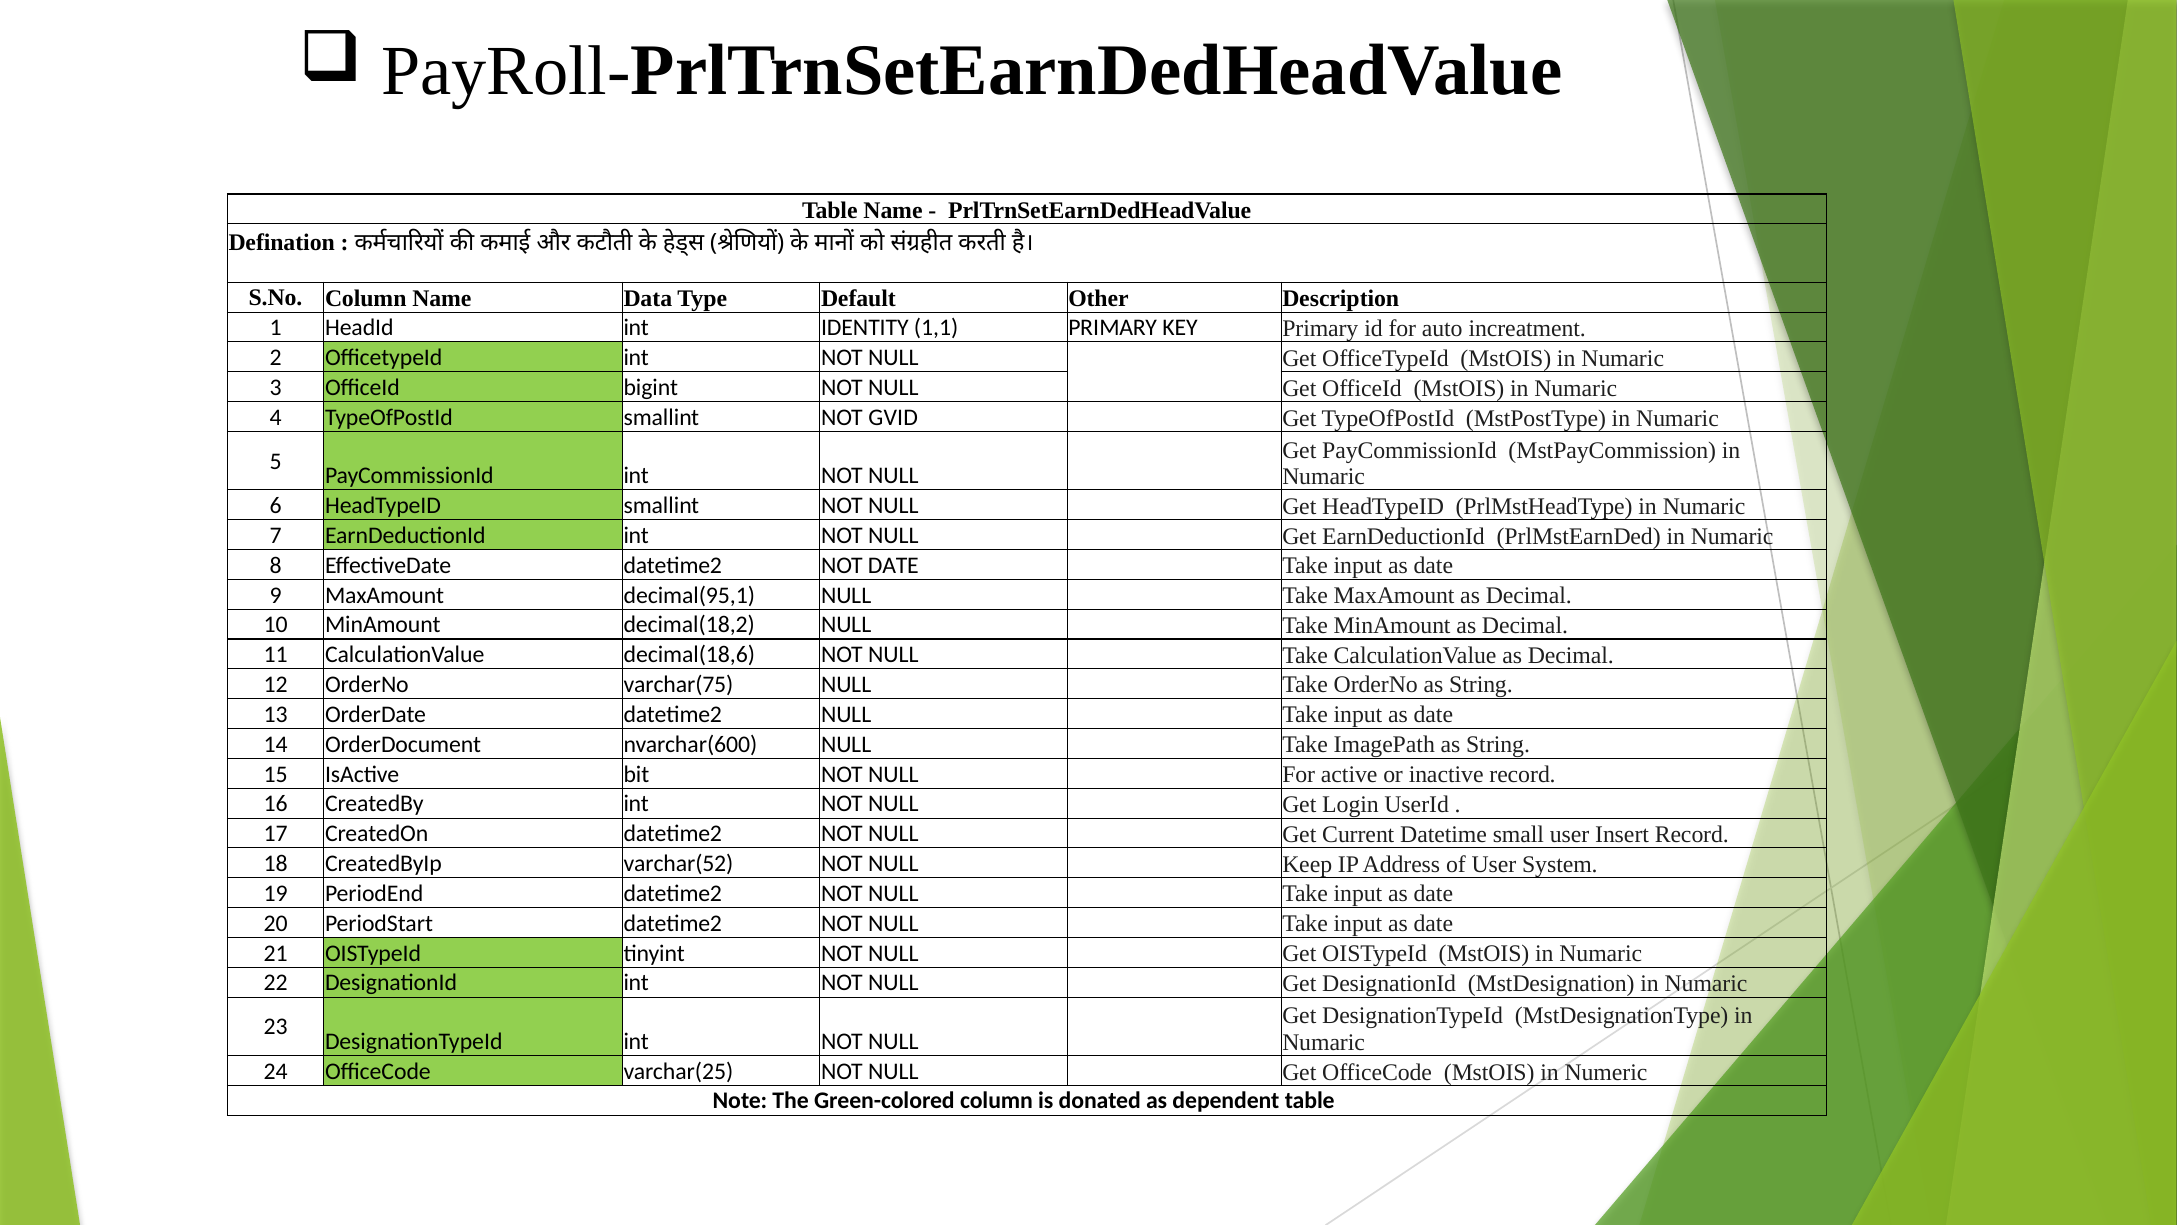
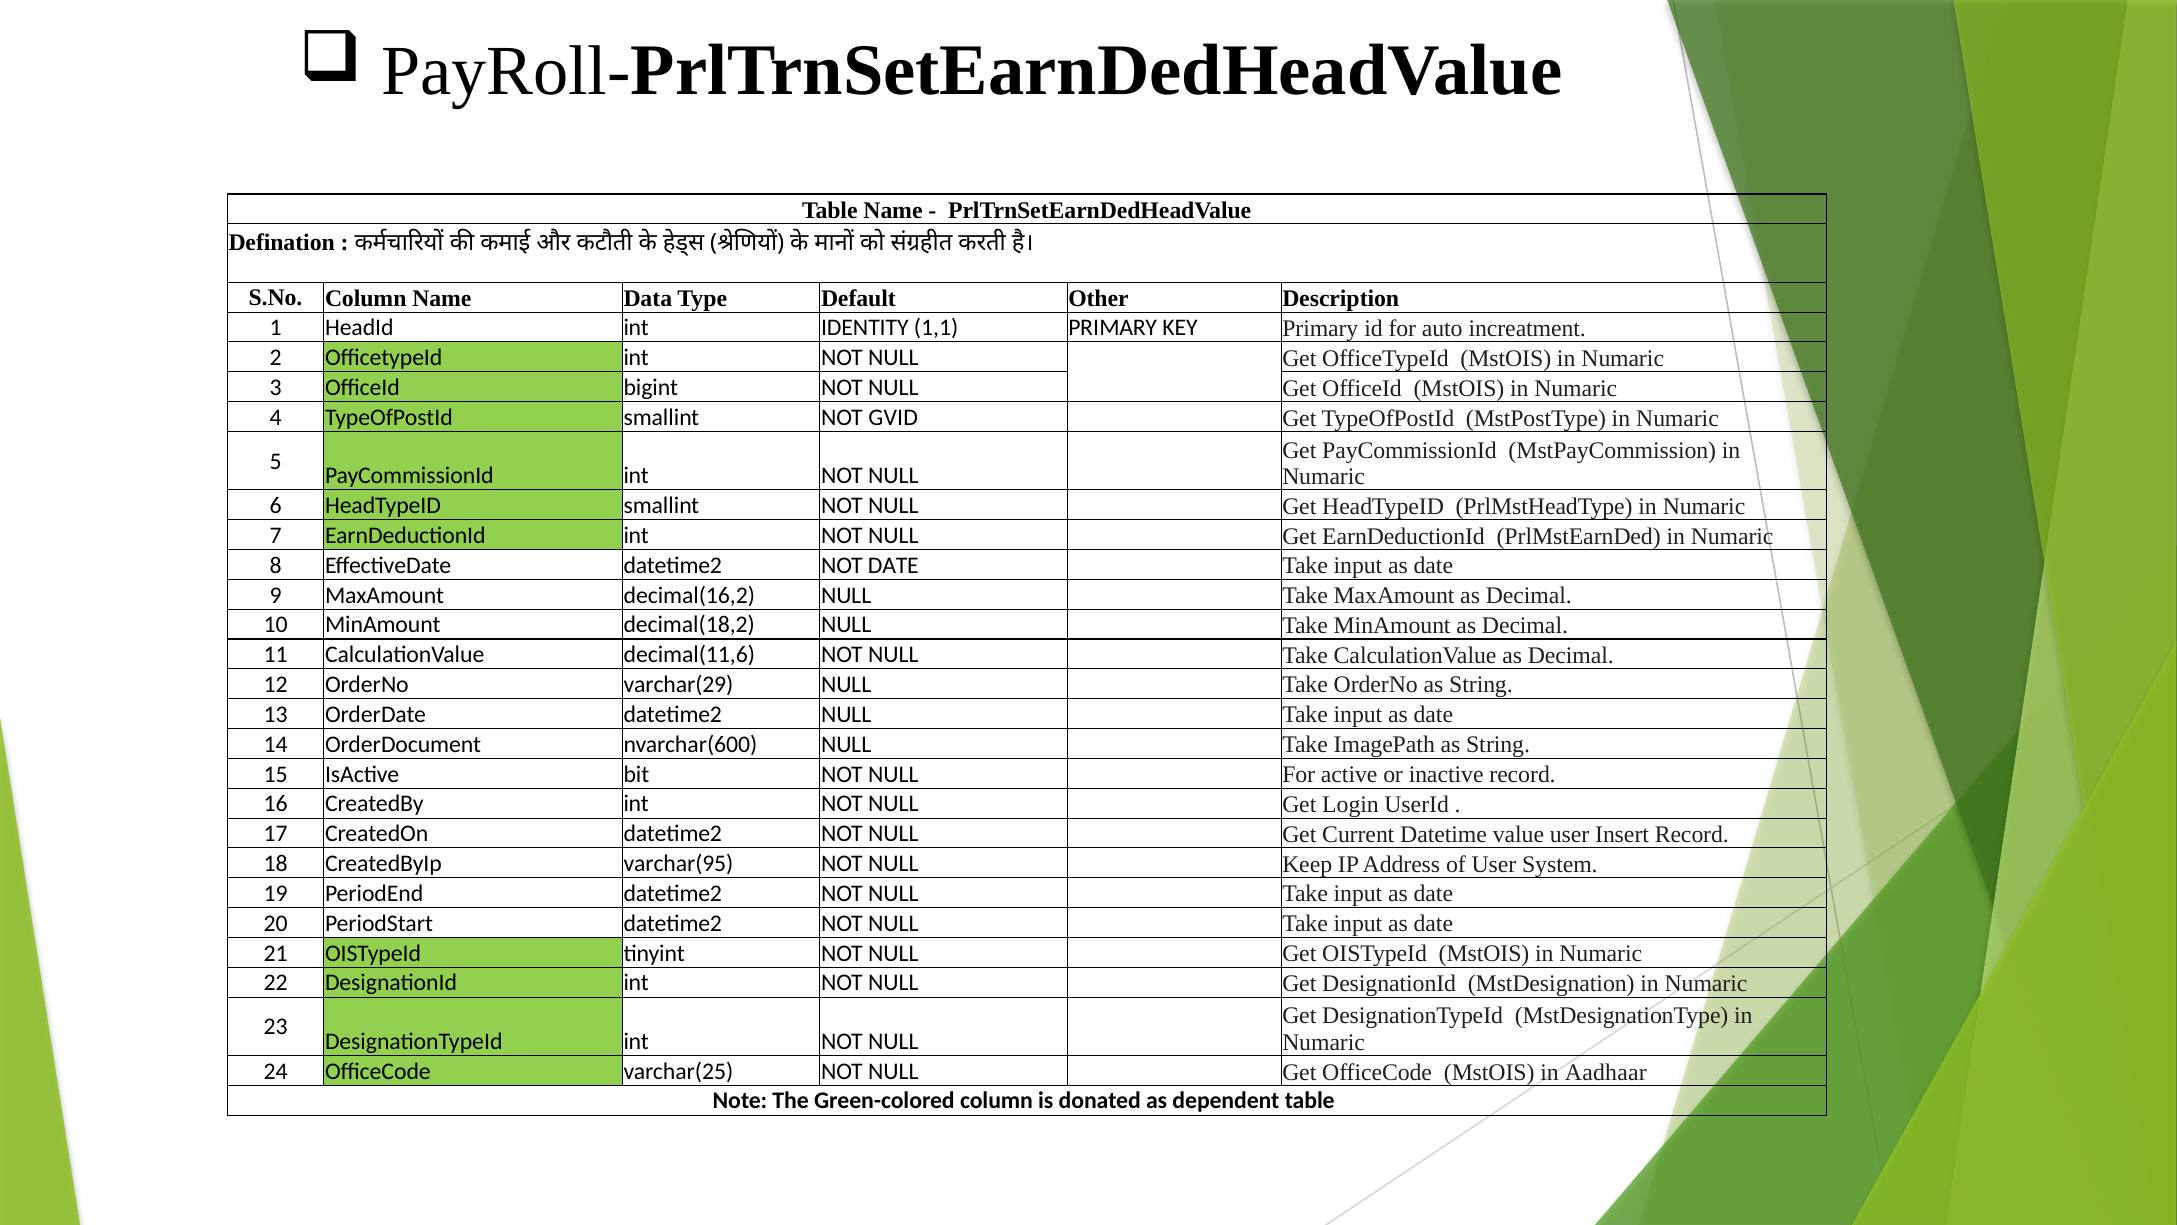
decimal(95,1: decimal(95,1 -> decimal(16,2
decimal(18,6: decimal(18,6 -> decimal(11,6
varchar(75: varchar(75 -> varchar(29
small: small -> value
varchar(52: varchar(52 -> varchar(95
Numeric: Numeric -> Aadhaar
